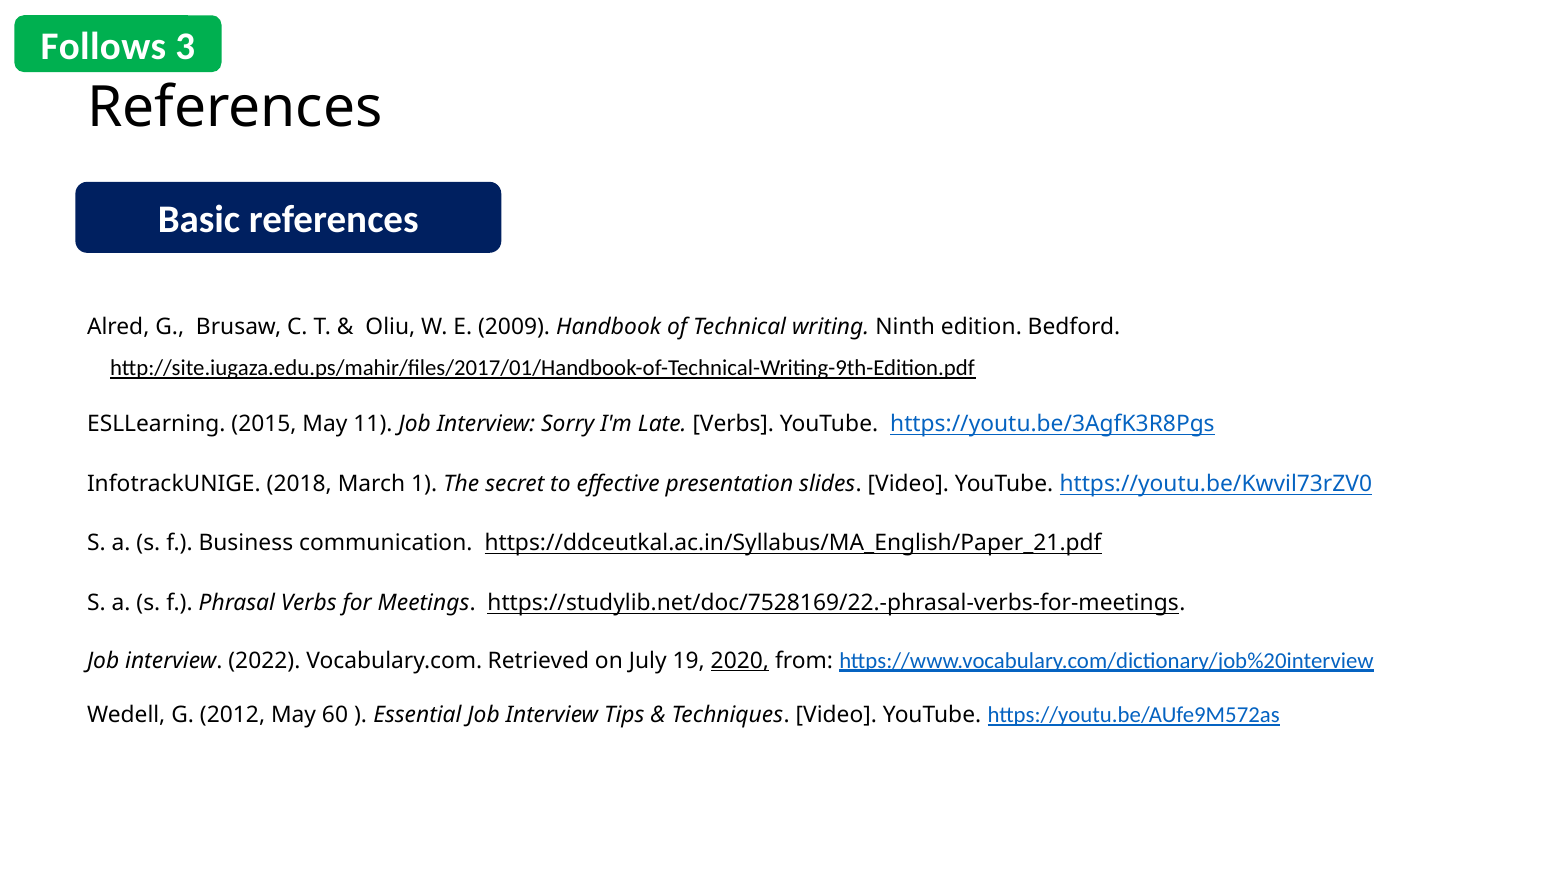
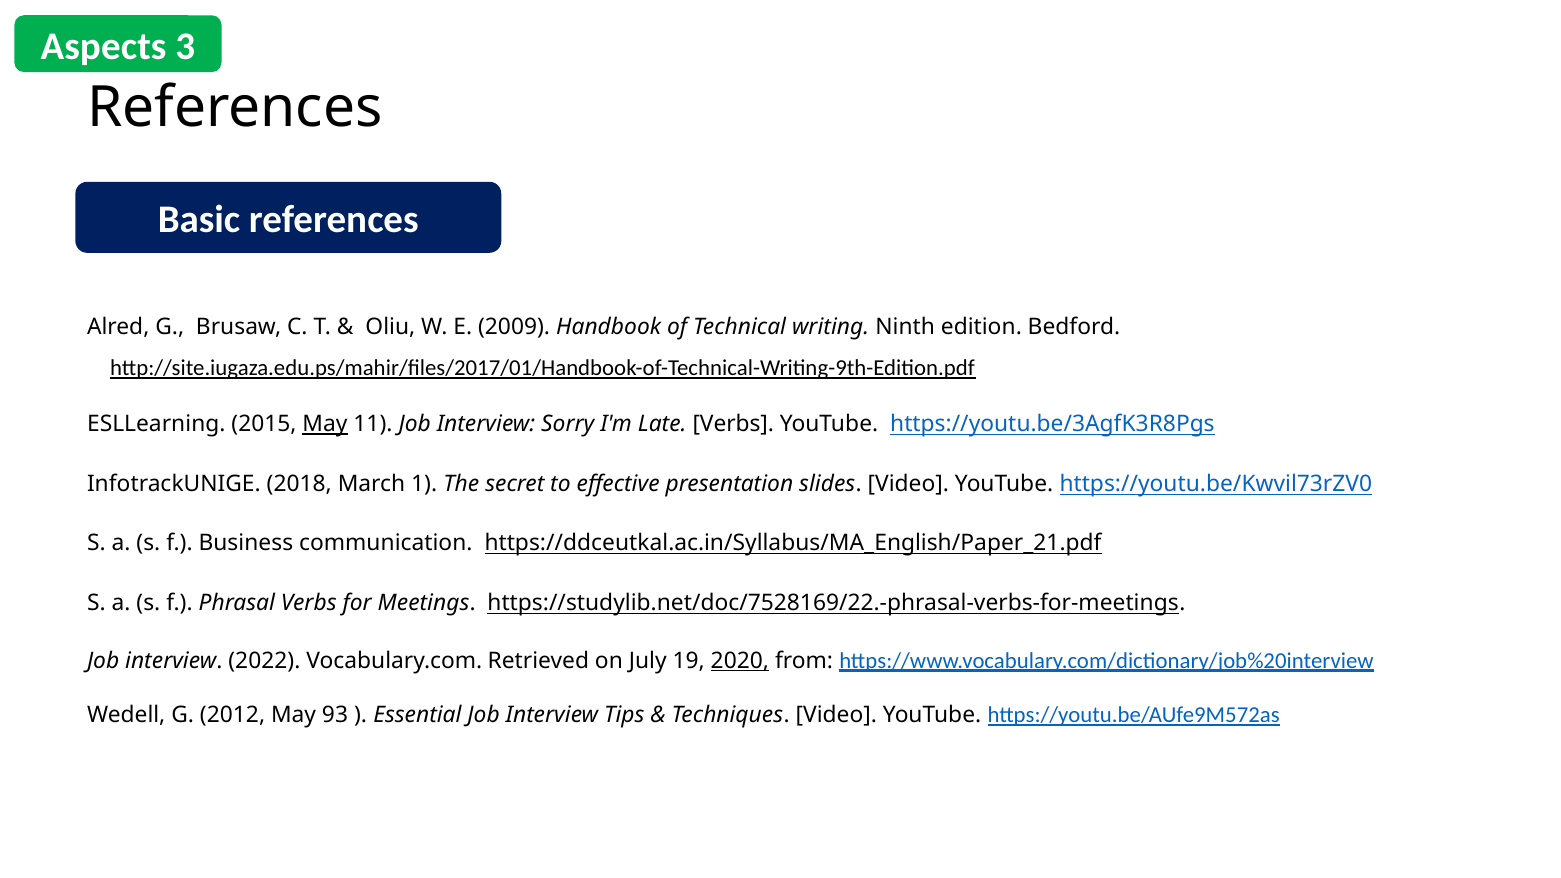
Follows: Follows -> Aspects
May at (325, 424) underline: none -> present
60: 60 -> 93
